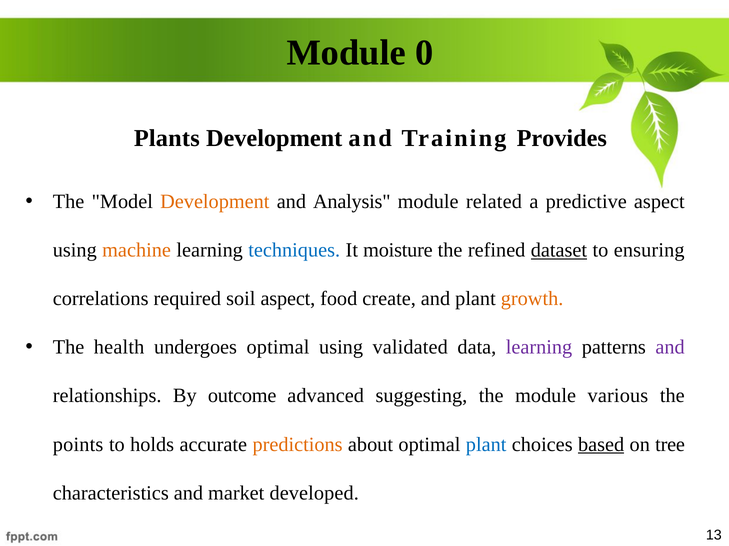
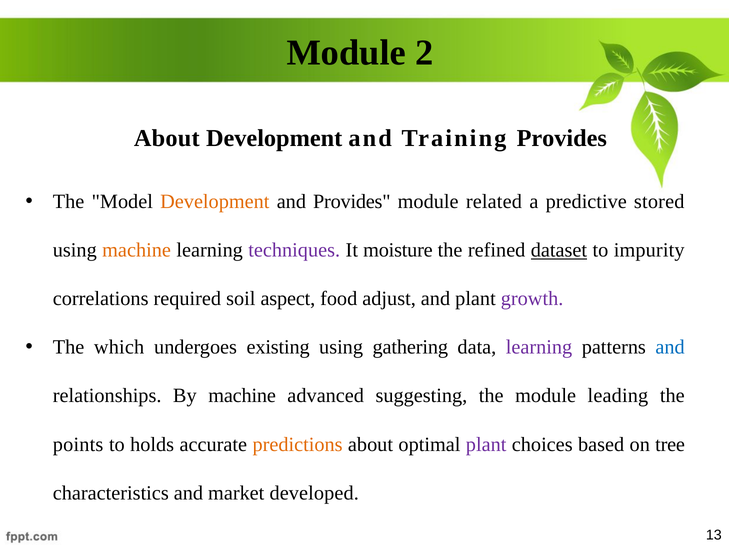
0: 0 -> 2
Plants at (167, 138): Plants -> About
and Analysis: Analysis -> Provides
predictive aspect: aspect -> stored
techniques colour: blue -> purple
ensuring: ensuring -> impurity
create: create -> adjust
growth colour: orange -> purple
health: health -> which
undergoes optimal: optimal -> existing
validated: validated -> gathering
and at (670, 348) colour: purple -> blue
By outcome: outcome -> machine
various: various -> leading
plant at (486, 445) colour: blue -> purple
based underline: present -> none
